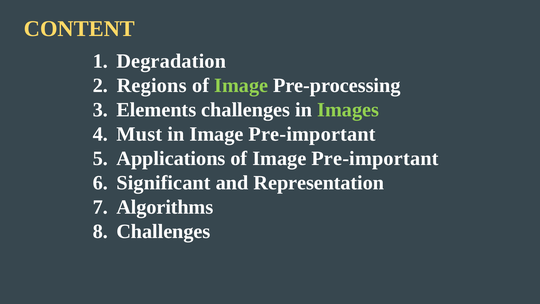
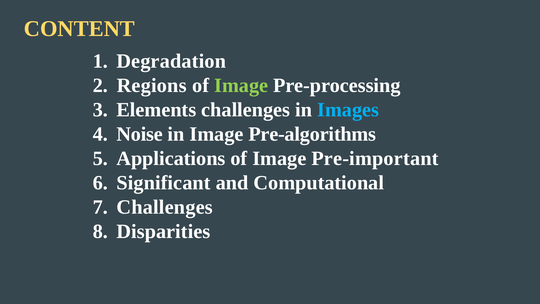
Images colour: light green -> light blue
Must: Must -> Noise
in Image Pre-important: Pre-important -> Pre-algorithms
Representation: Representation -> Computational
Algorithms at (165, 207): Algorithms -> Challenges
Challenges at (163, 231): Challenges -> Disparities
